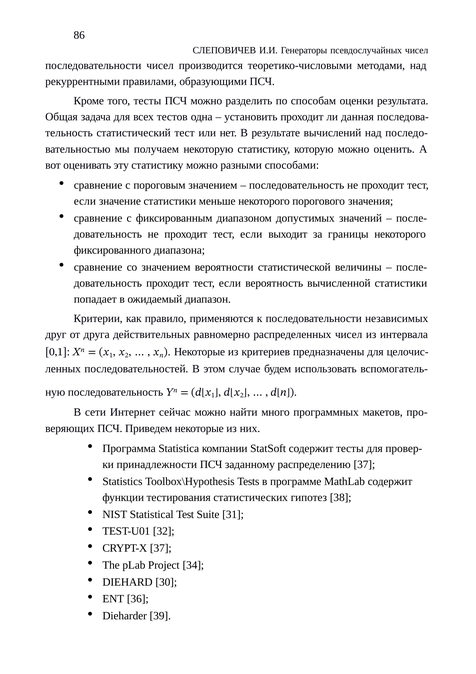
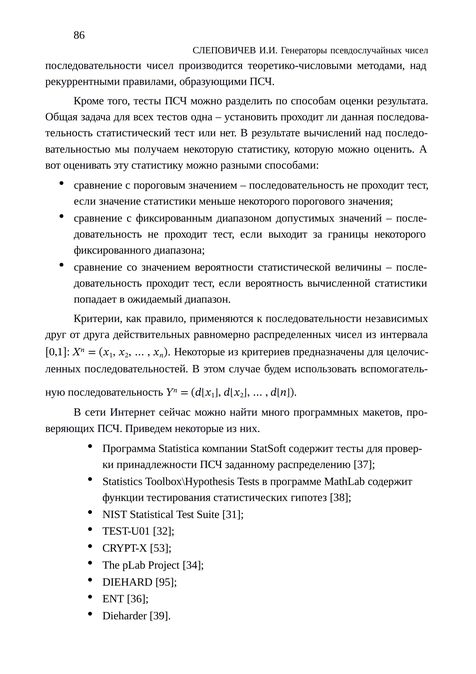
CRYPT-X 37: 37 -> 53
30: 30 -> 95
